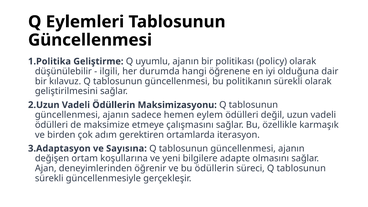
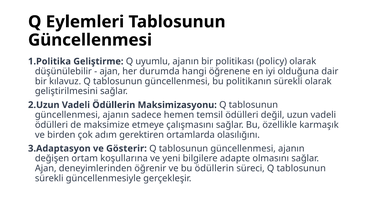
ilgili at (110, 71): ilgili -> ajan
eylem: eylem -> temsil
iterasyon: iterasyon -> olasılığını
Sayısına: Sayısına -> Gösterir
